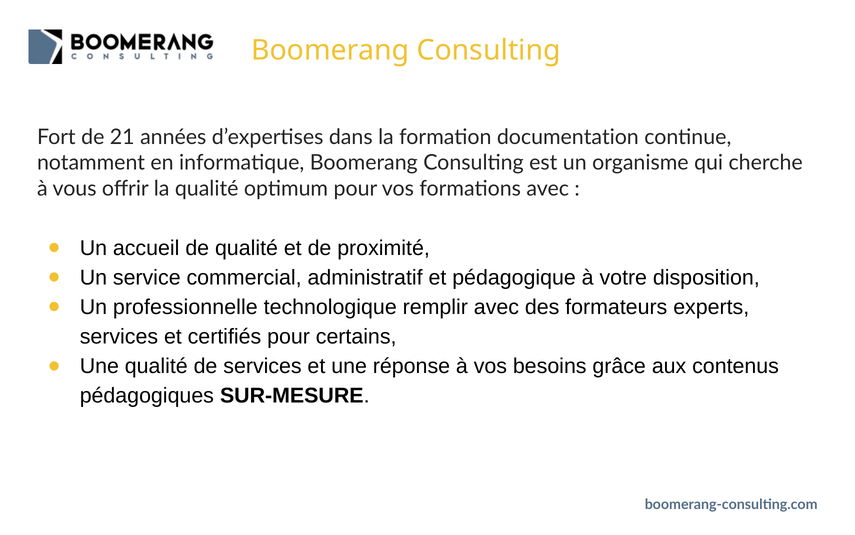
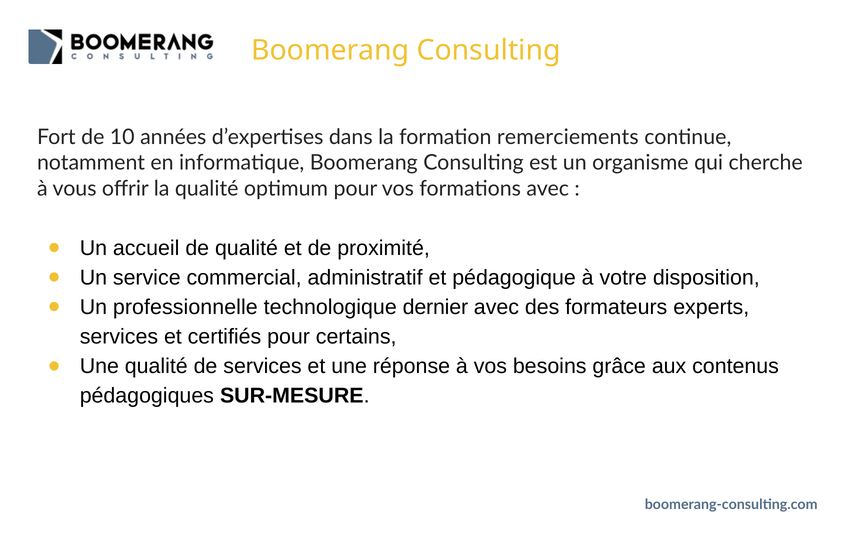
21: 21 -> 10
documentation: documentation -> remerciements
remplir: remplir -> dernier
